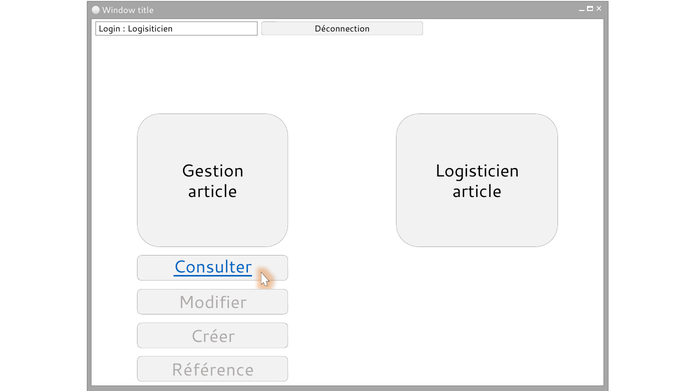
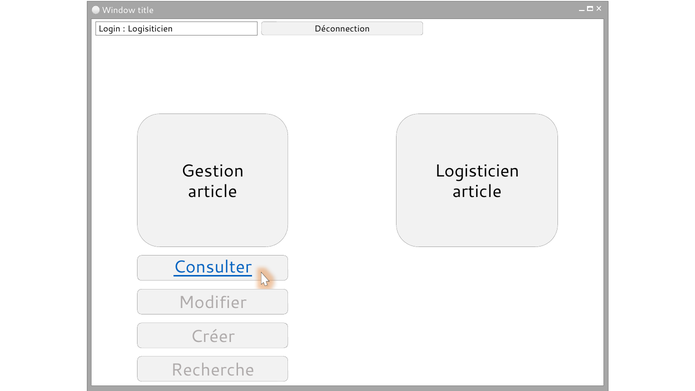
Référence: Référence -> Recherche
